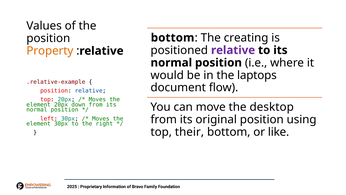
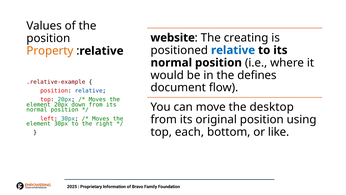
bottom at (173, 38): bottom -> website
relative at (233, 50) colour: purple -> blue
laptops: laptops -> defines
their: their -> each
